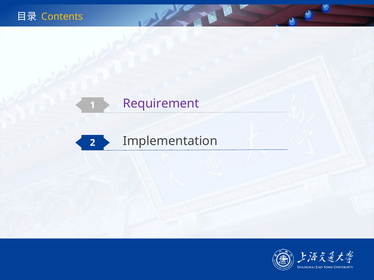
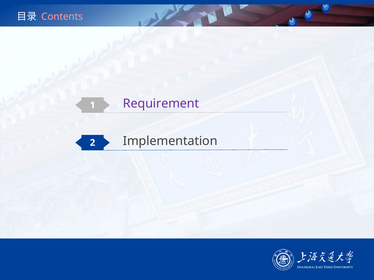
Contents colour: yellow -> pink
